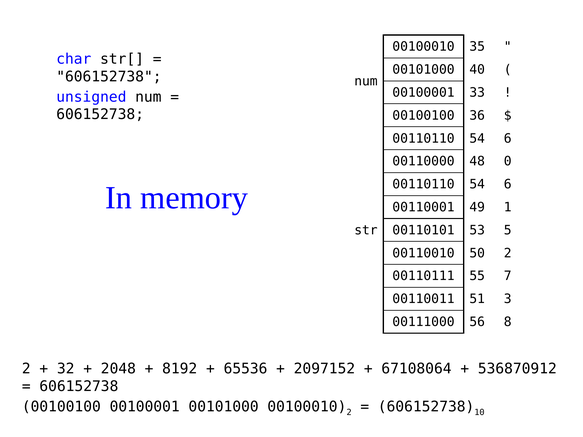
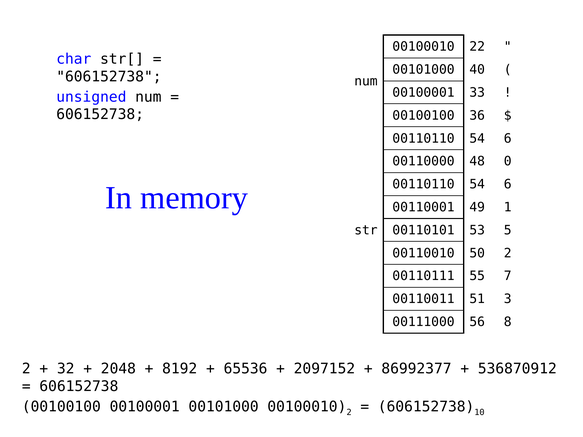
35: 35 -> 22
67108064: 67108064 -> 86992377
